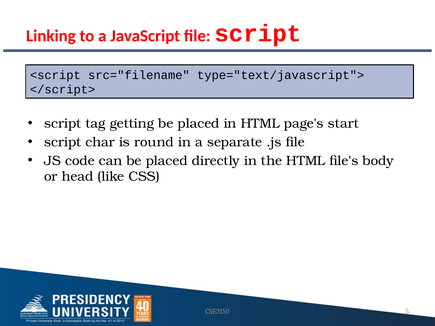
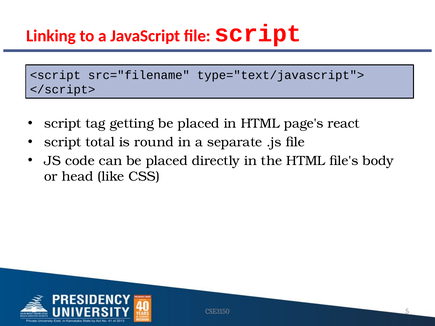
start: start -> react
char: char -> total
